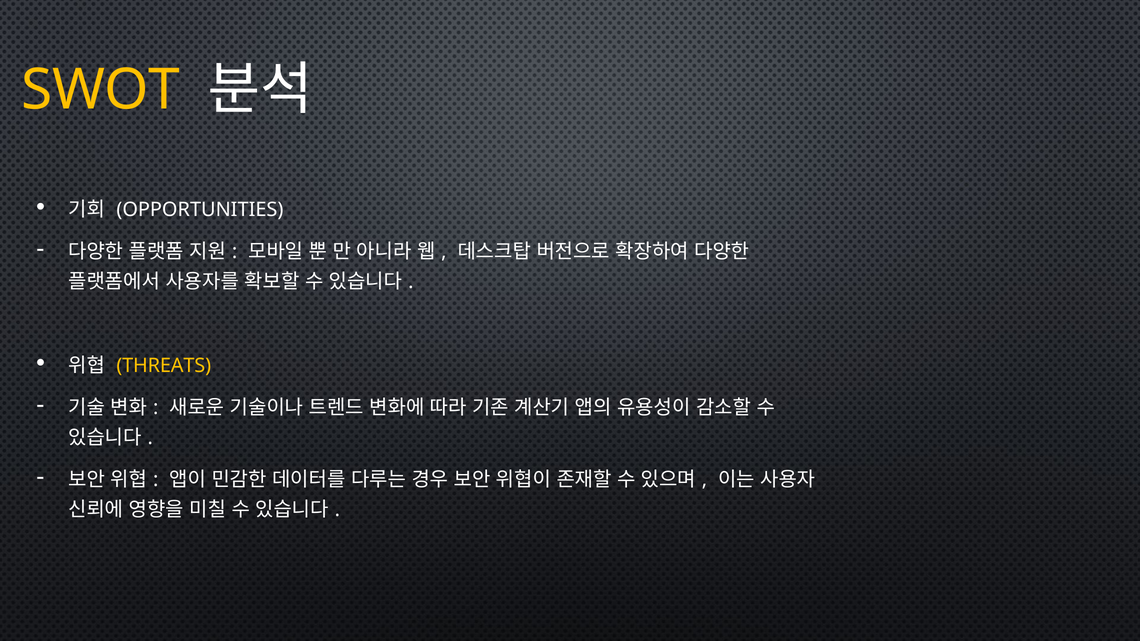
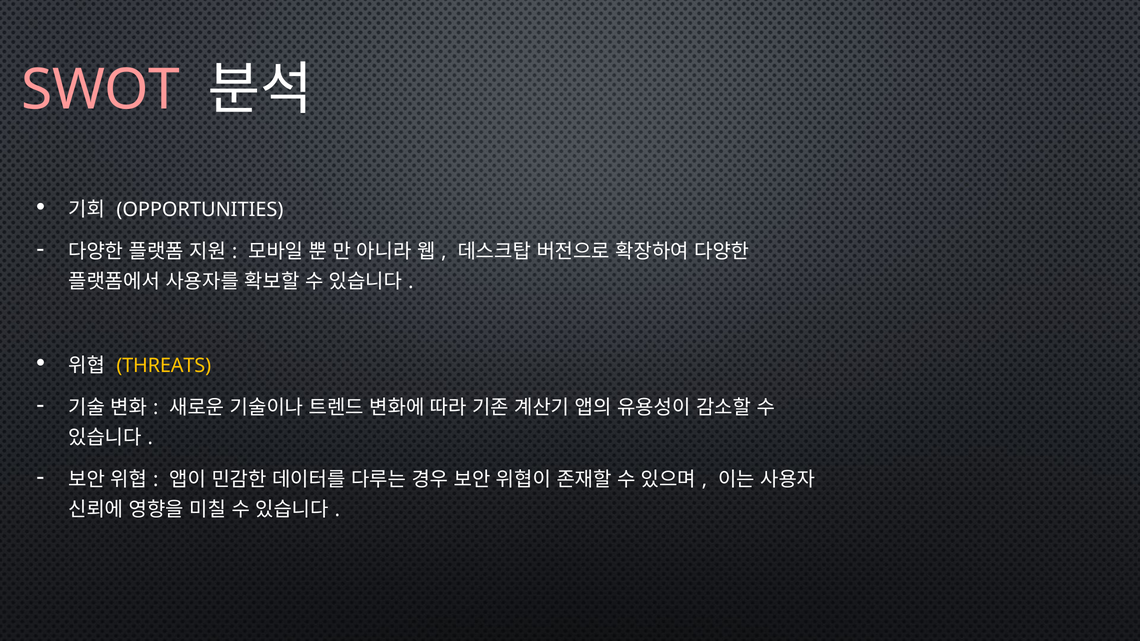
SWOT colour: yellow -> pink
